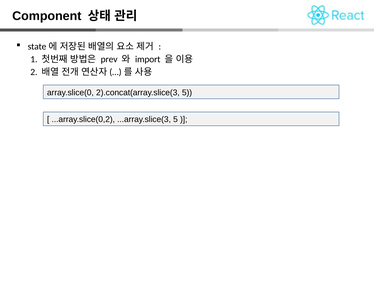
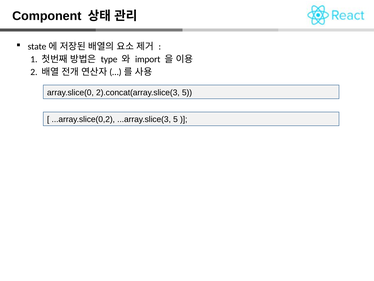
prev: prev -> type
